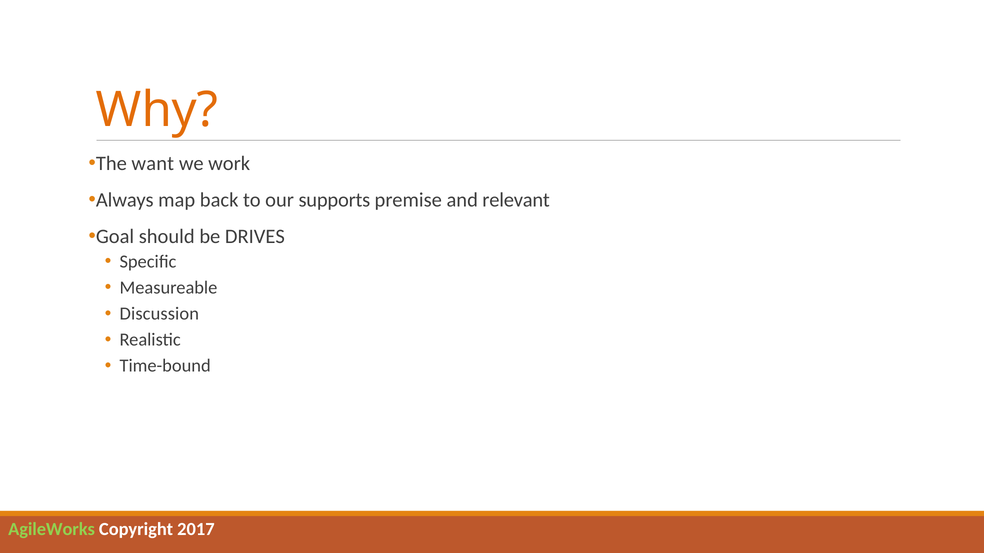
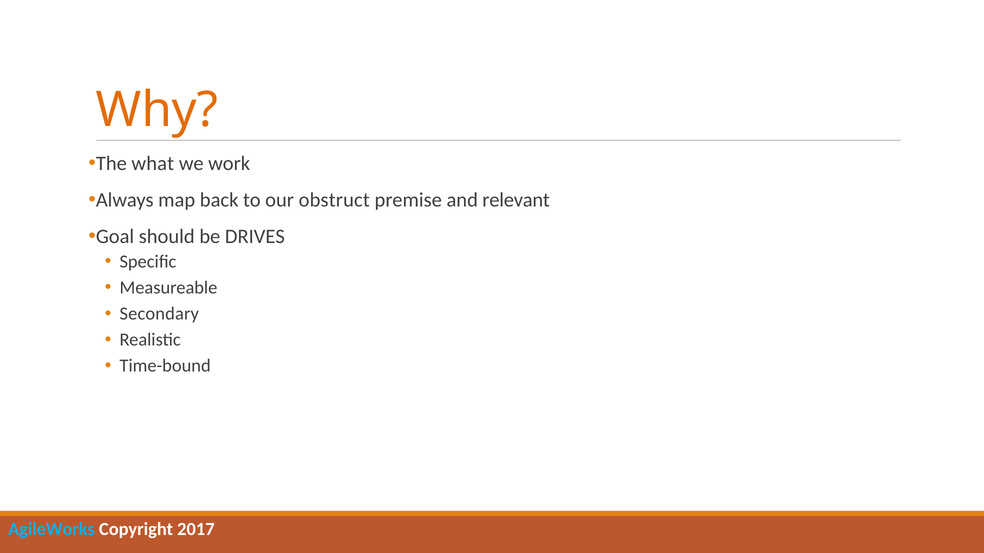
want: want -> what
supports: supports -> obstruct
Discussion: Discussion -> Secondary
AgileWorks colour: light green -> light blue
